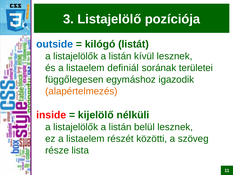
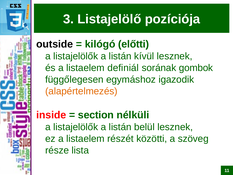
outside colour: blue -> black
listát: listát -> előtti
területei: területei -> gombok
kijelölő: kijelölő -> section
